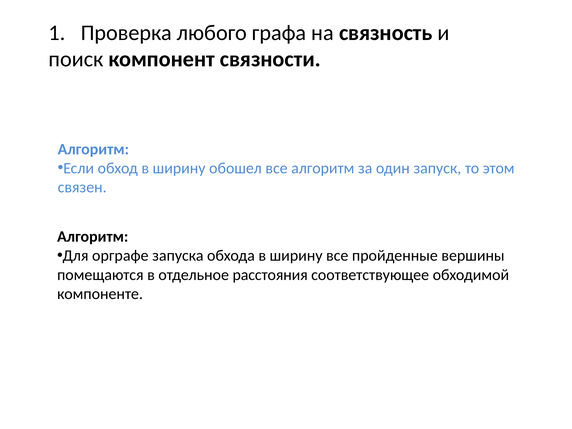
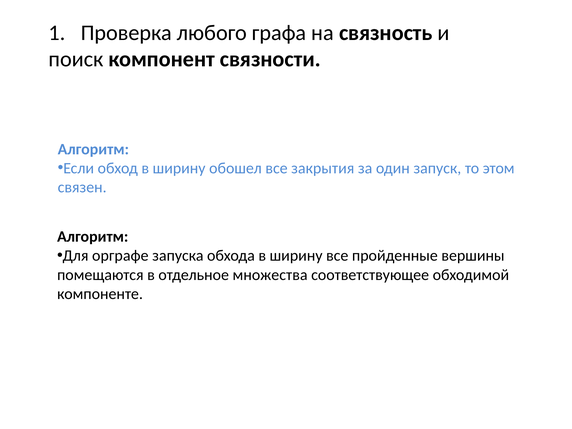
все алгоритм: алгоритм -> закрытия
расстояния: расстояния -> множества
